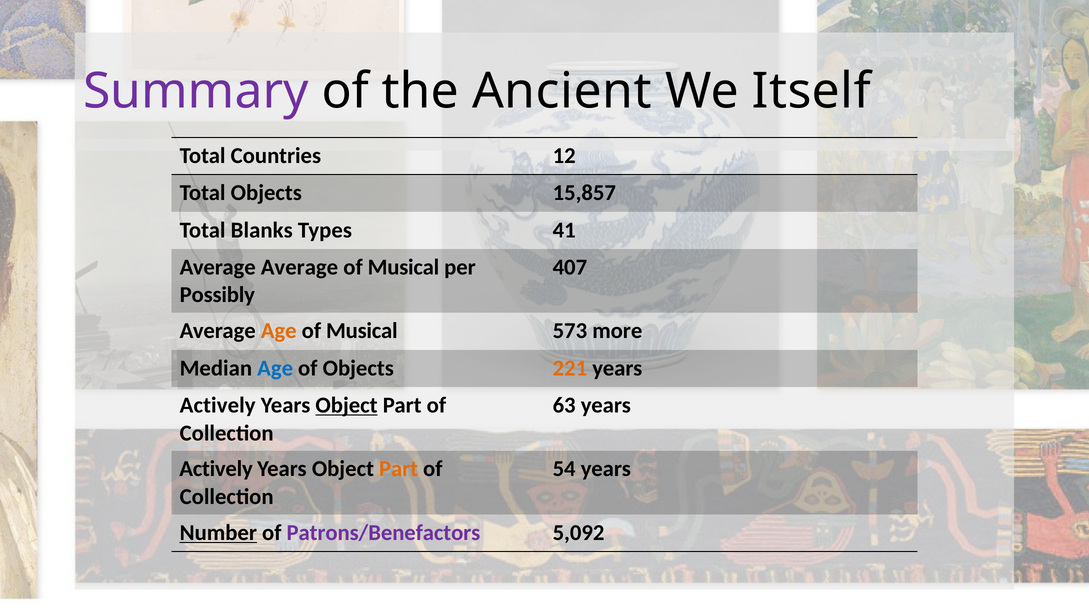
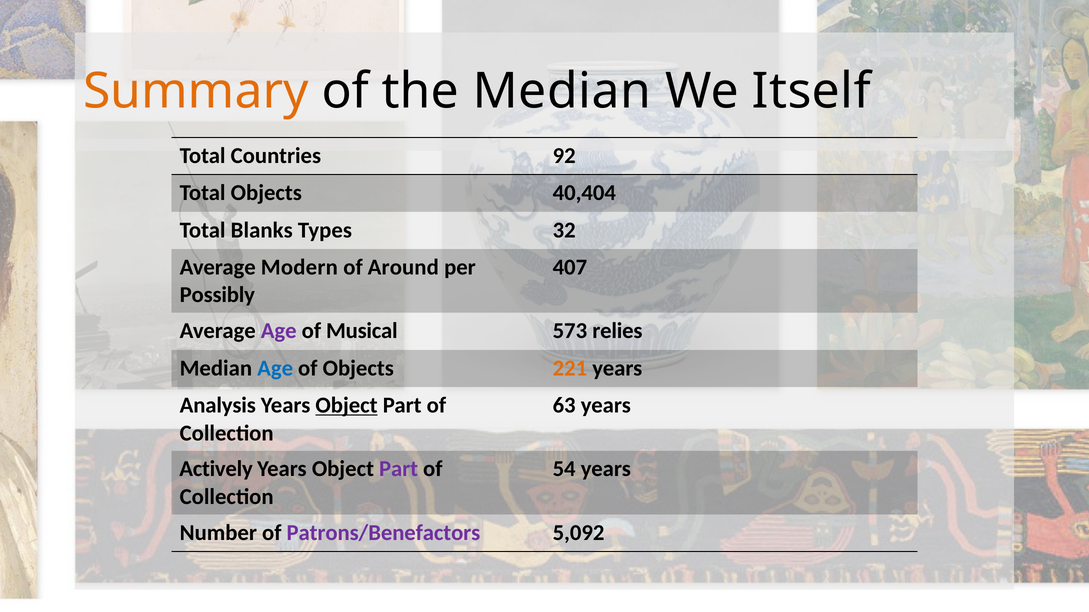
Summary colour: purple -> orange
the Ancient: Ancient -> Median
12: 12 -> 92
15,857: 15,857 -> 40,404
41: 41 -> 32
Average Average: Average -> Modern
Musical at (403, 267): Musical -> Around
Age at (279, 331) colour: orange -> purple
more: more -> relies
Actively at (218, 406): Actively -> Analysis
Part at (399, 469) colour: orange -> purple
Number underline: present -> none
